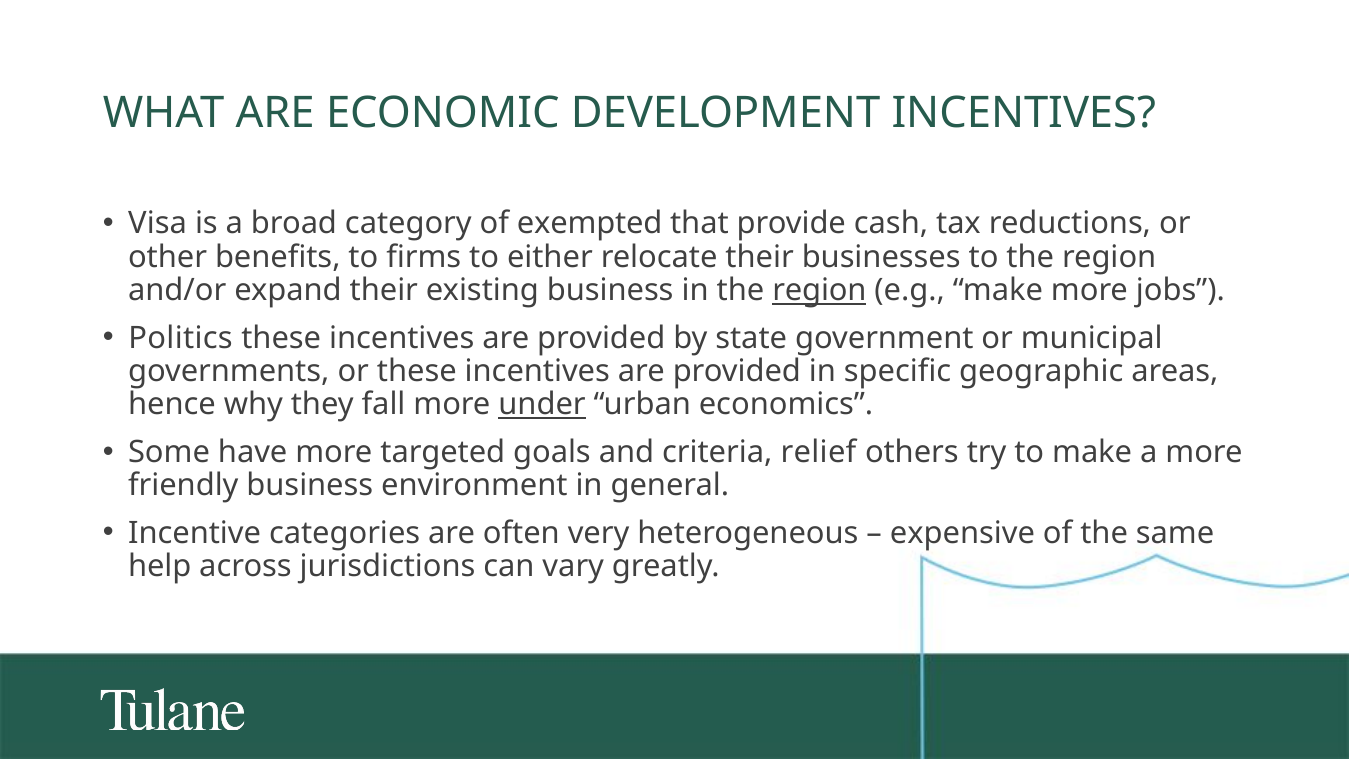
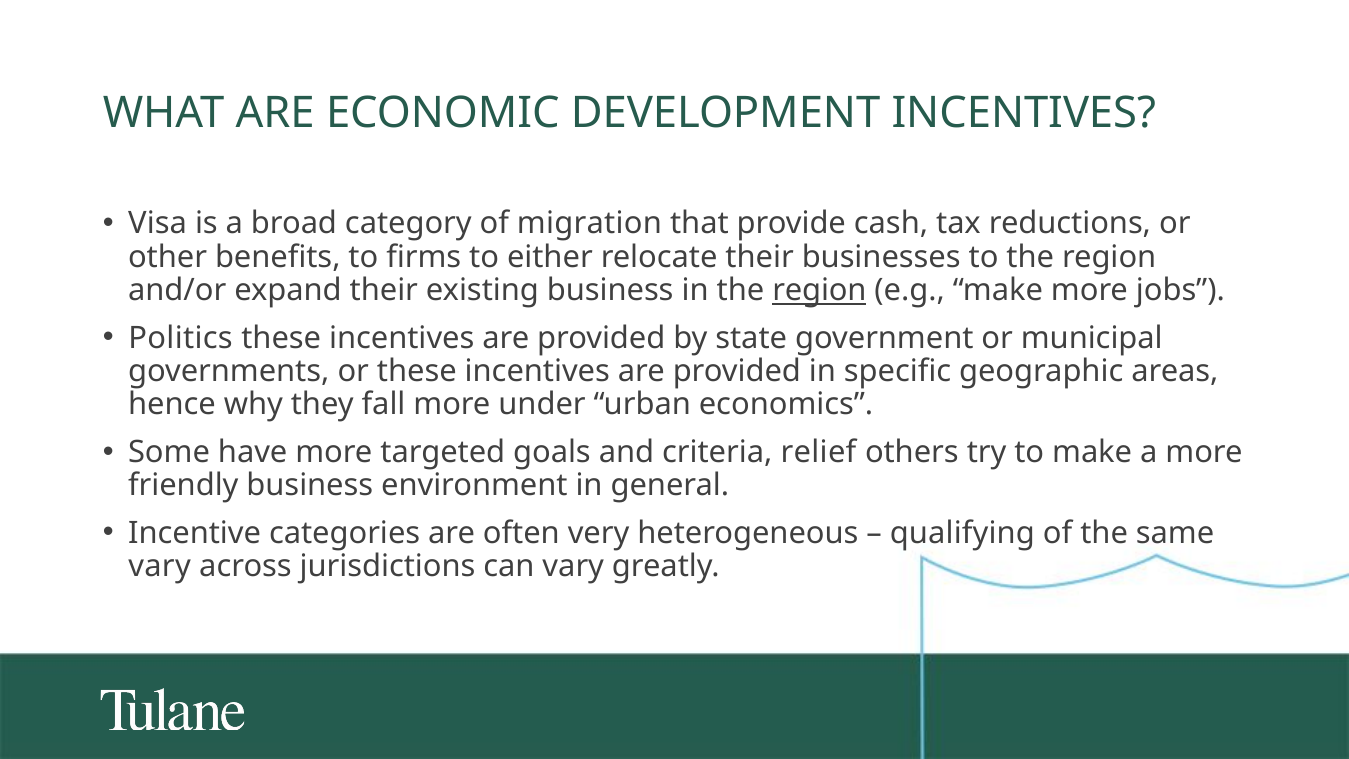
exempted: exempted -> migration
under underline: present -> none
expensive: expensive -> qualifying
help at (160, 566): help -> vary
